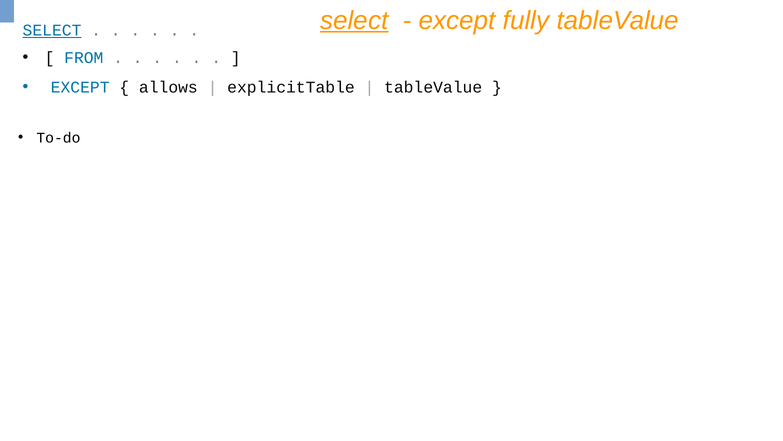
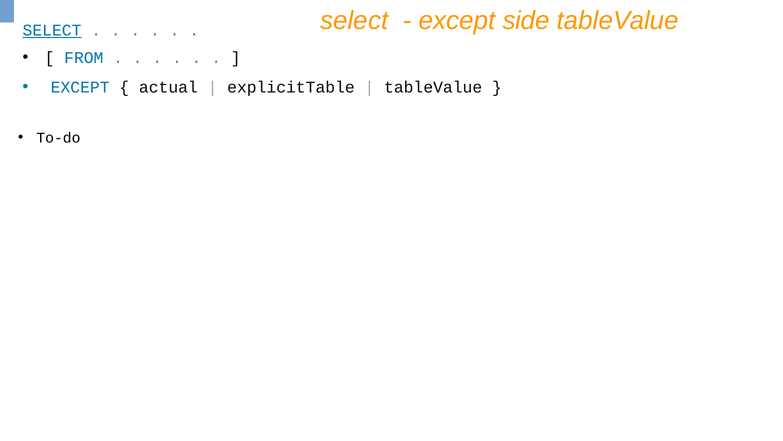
select at (354, 20) underline: present -> none
fully: fully -> side
allows: allows -> actual
